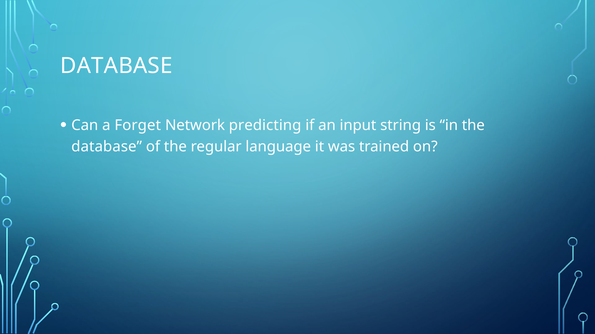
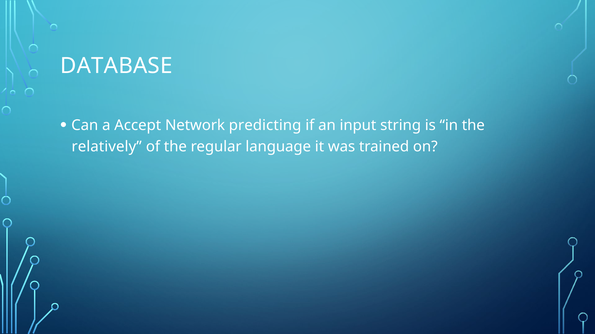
Forget: Forget -> Accept
database at (107, 147): database -> relatively
